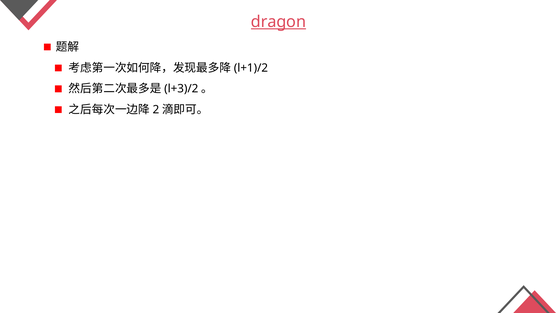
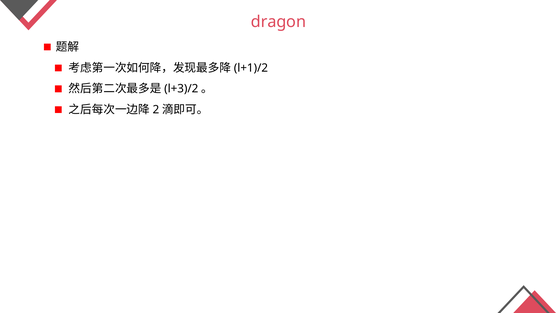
dragon underline: present -> none
